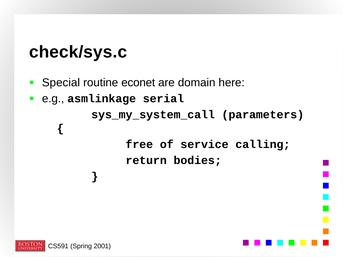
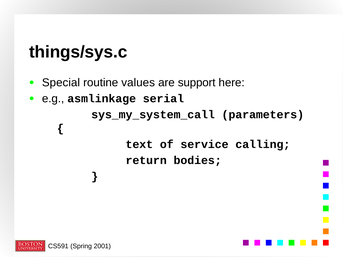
check/sys.c: check/sys.c -> things/sys.c
econet: econet -> values
domain: domain -> support
free: free -> text
